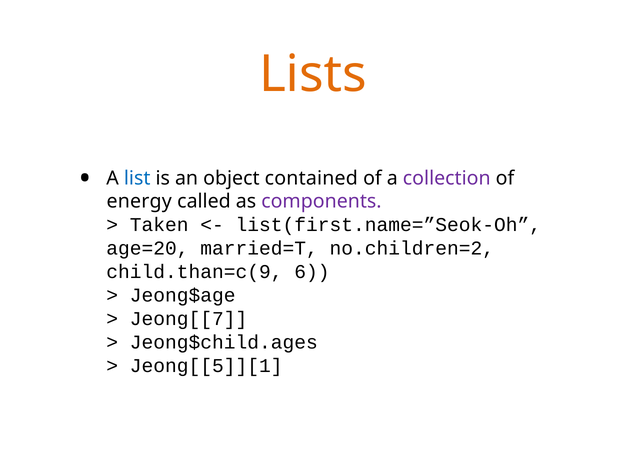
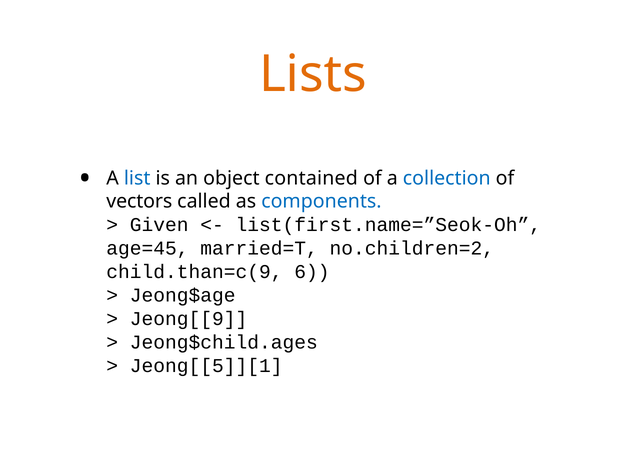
collection colour: purple -> blue
energy: energy -> vectors
components colour: purple -> blue
Taken: Taken -> Given
age=20: age=20 -> age=45
Jeong[[7: Jeong[[7 -> Jeong[[9
